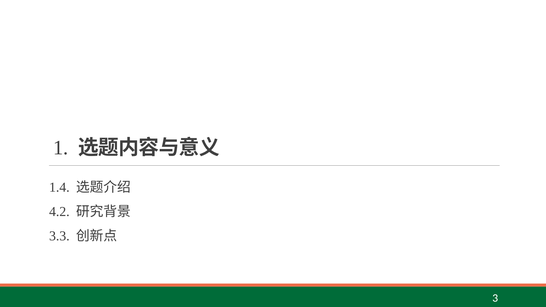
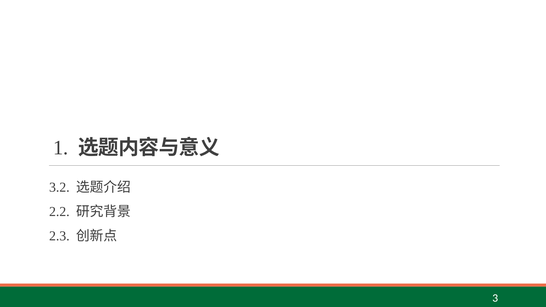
1.4: 1.4 -> 3.2
4.2: 4.2 -> 2.2
3.3: 3.3 -> 2.3
